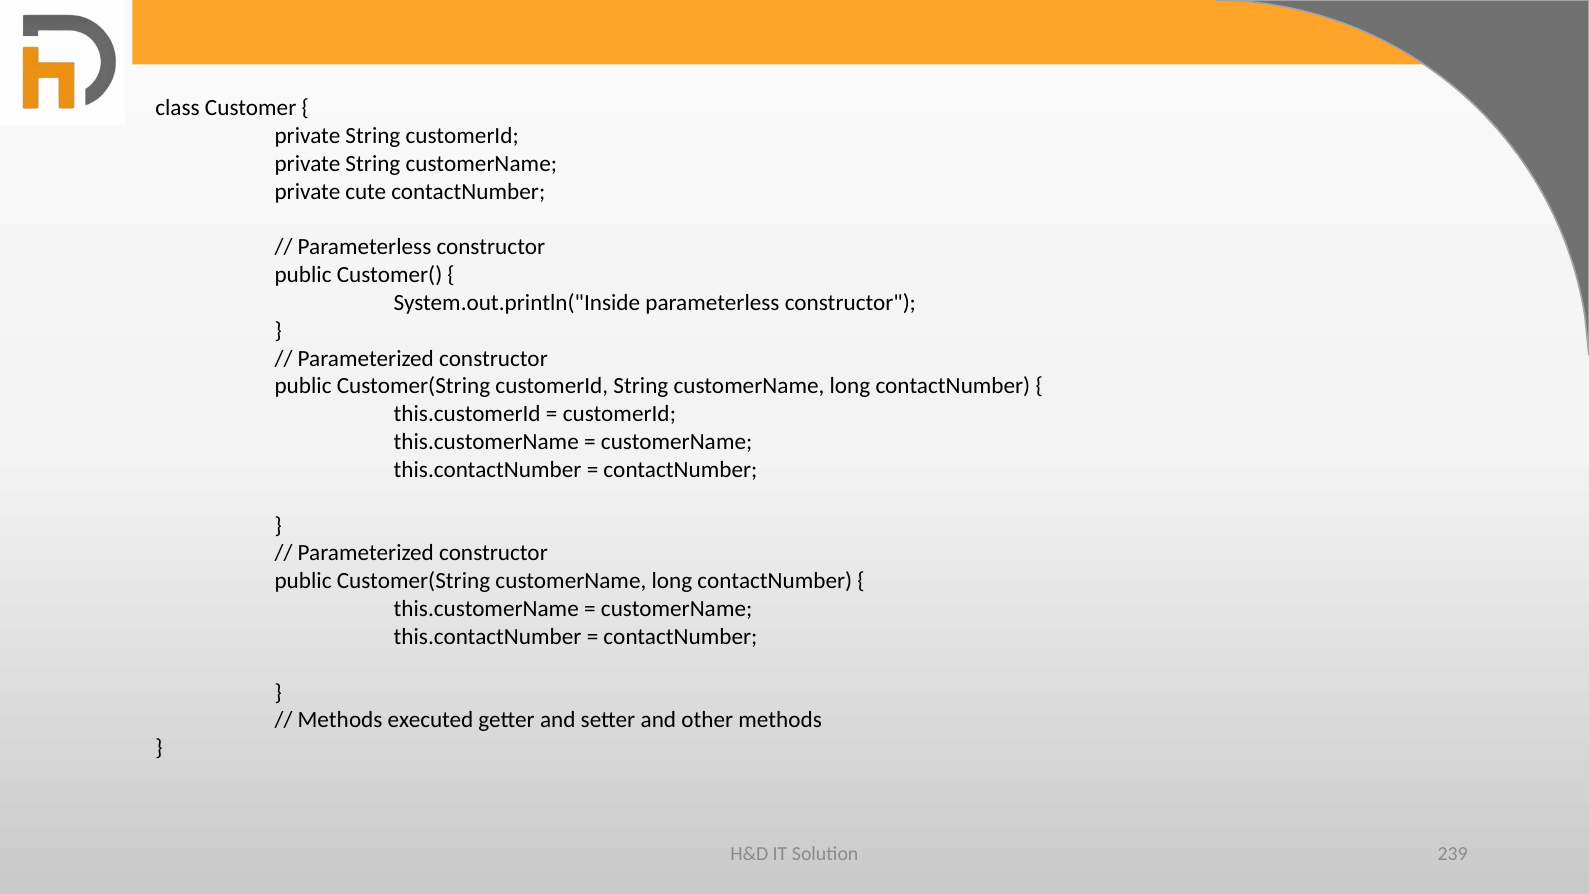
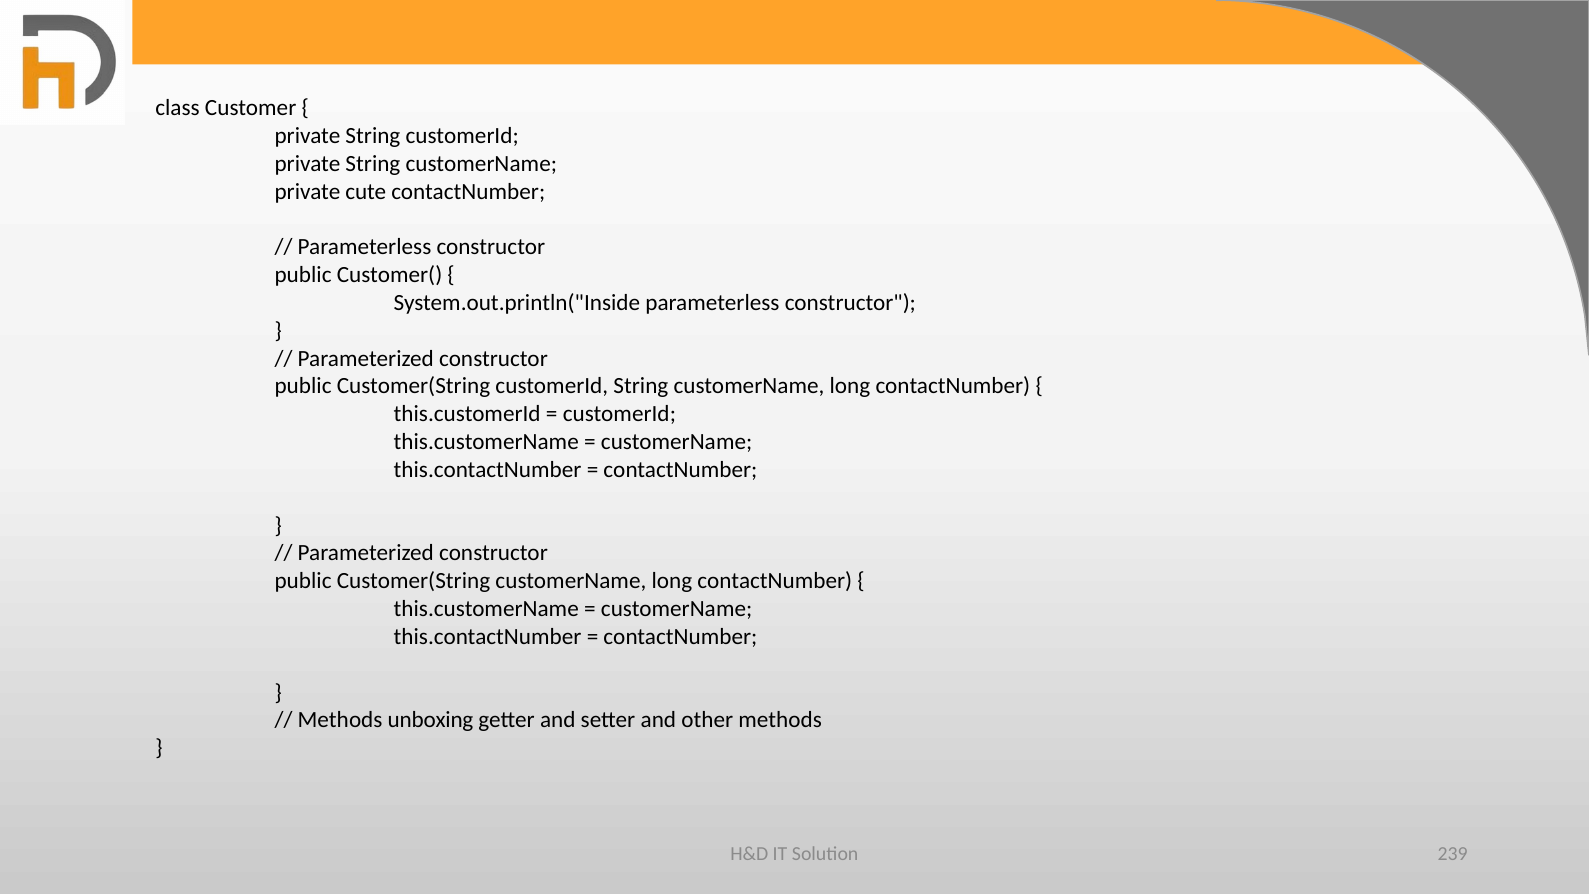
executed: executed -> unboxing
